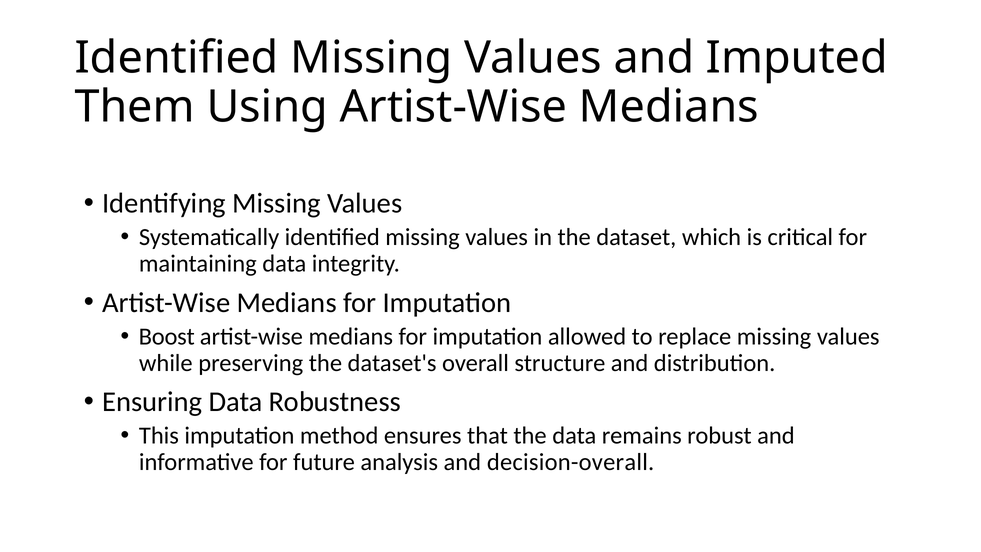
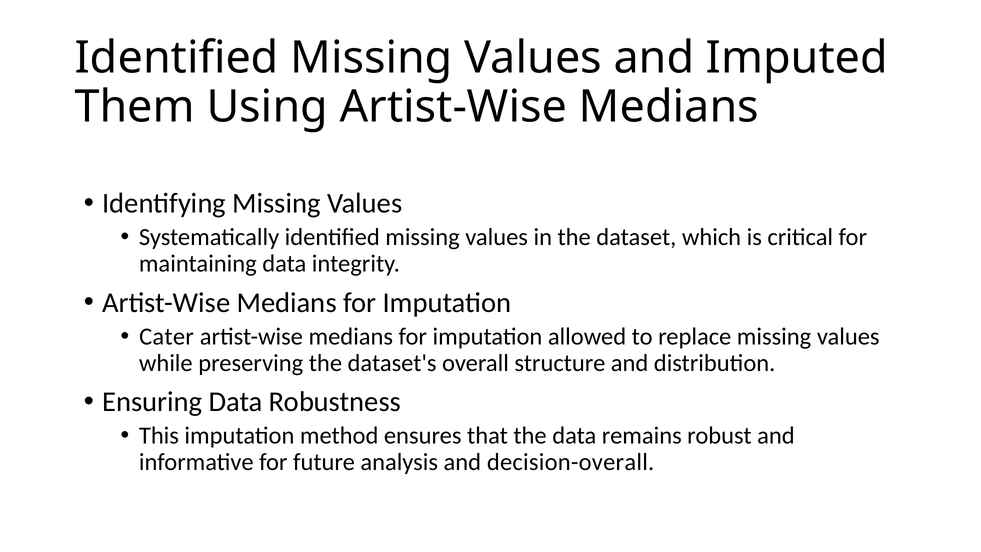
Boost: Boost -> Cater
